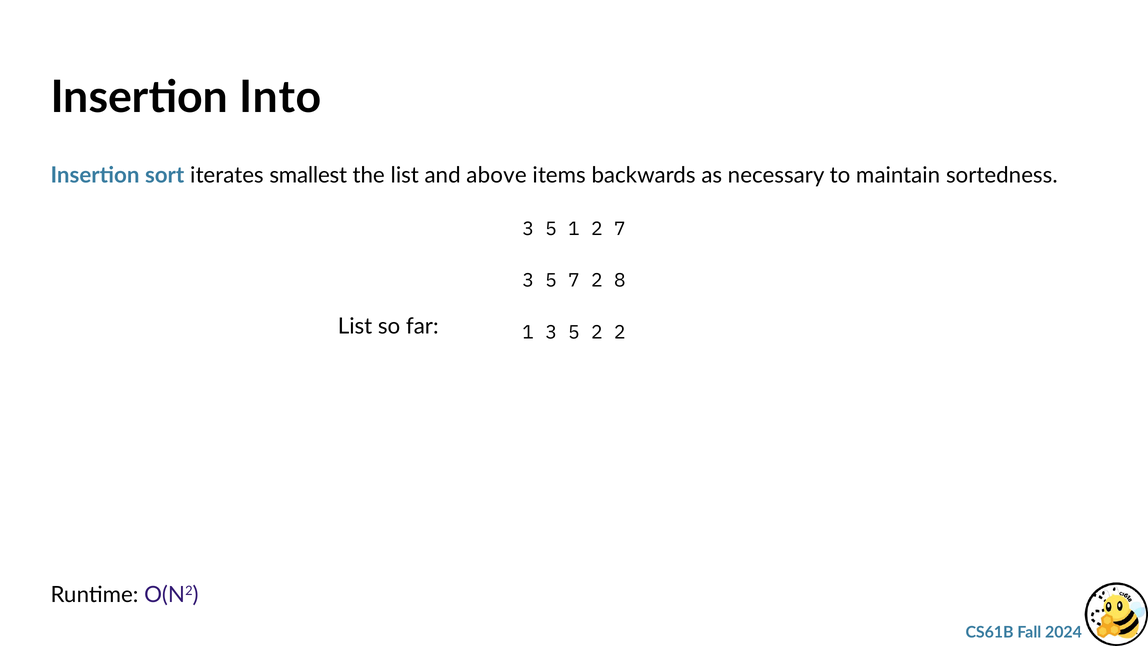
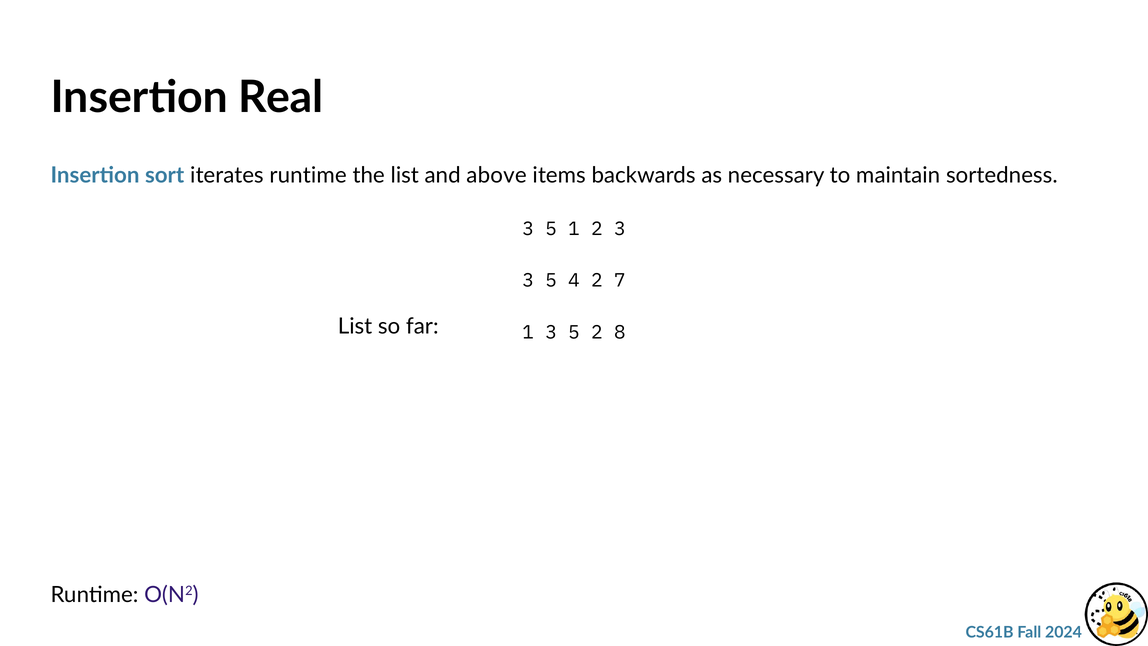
Into: Into -> Real
iterates smallest: smallest -> runtime
2 7: 7 -> 3
5 7: 7 -> 4
8: 8 -> 7
2 2: 2 -> 8
